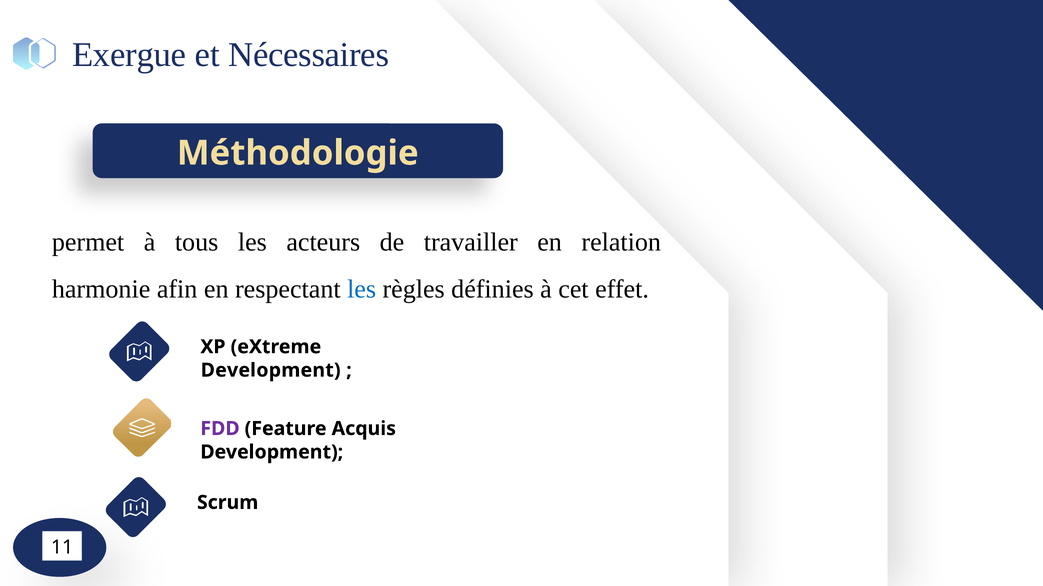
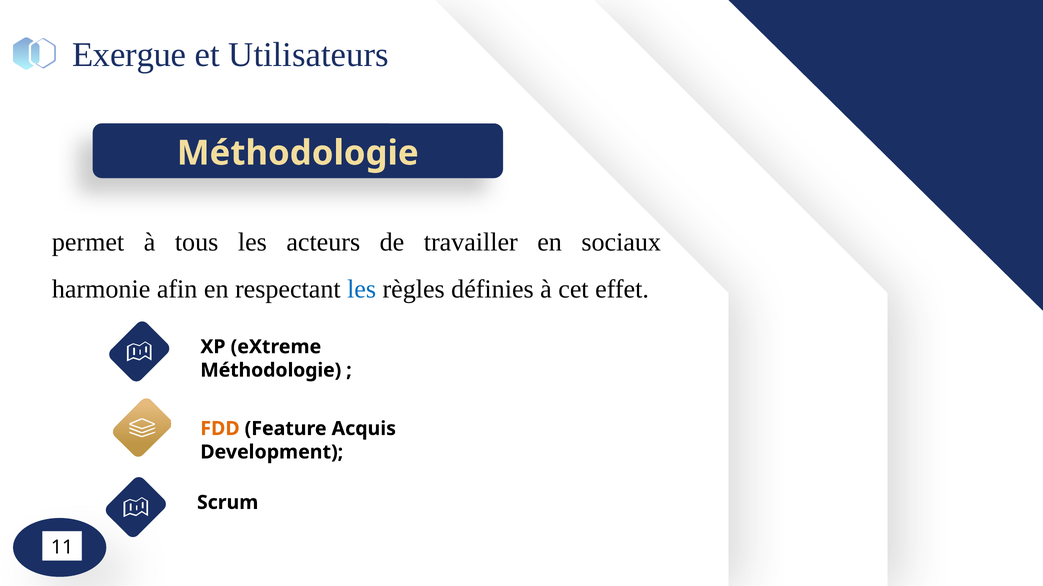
Nécessaires: Nécessaires -> Utilisateurs
relation: relation -> sociaux
Development at (271, 371): Development -> Méthodologie
FDD colour: purple -> orange
